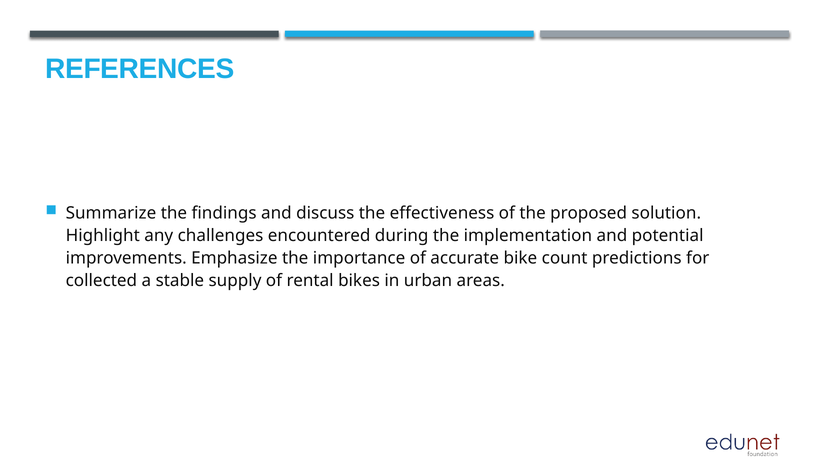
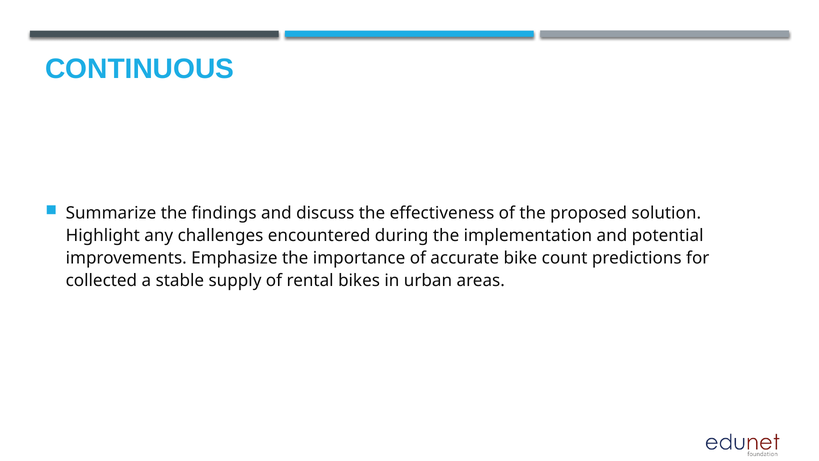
REFERENCES: REFERENCES -> CONTINUOUS
